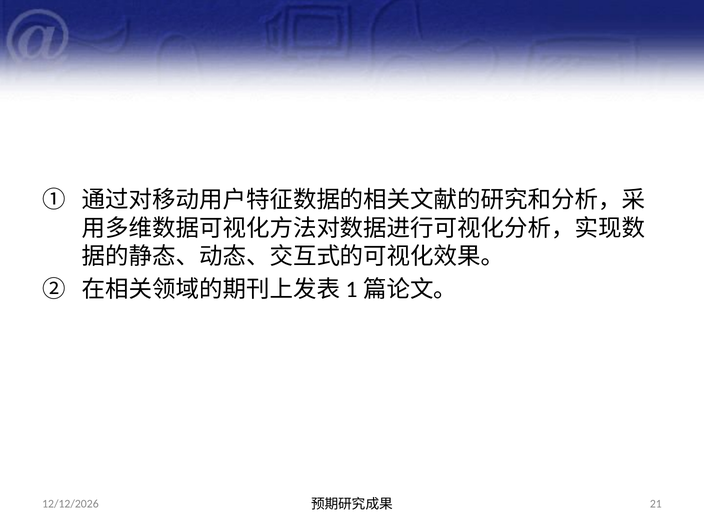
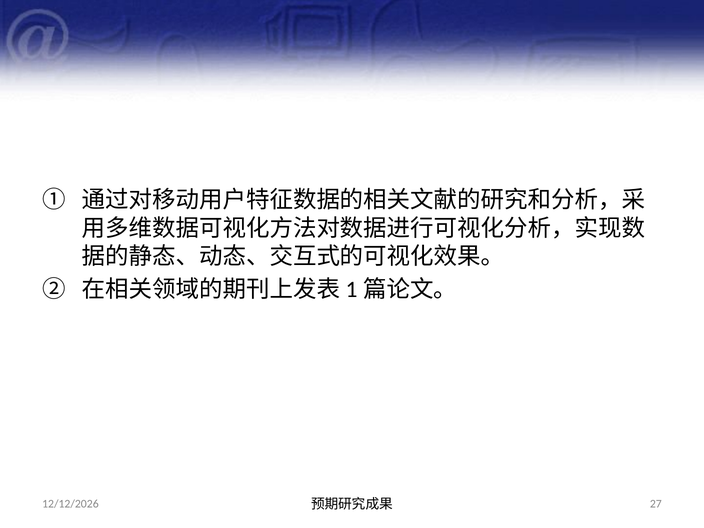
21: 21 -> 27
